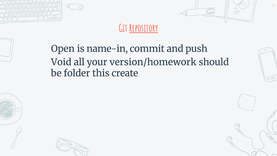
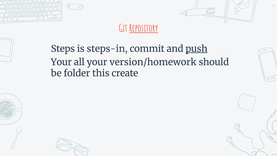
Open: Open -> Steps
name-in: name-in -> steps-in
push underline: none -> present
Void at (61, 62): Void -> Your
